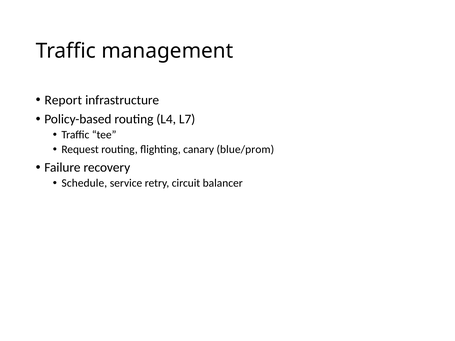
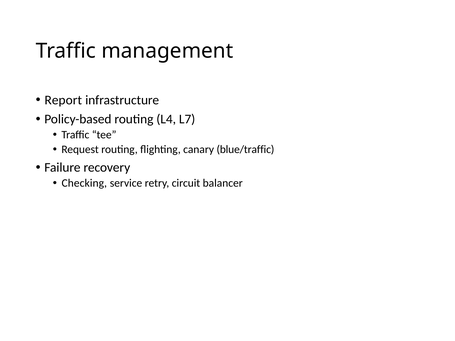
blue/prom: blue/prom -> blue/traffic
Schedule: Schedule -> Checking
